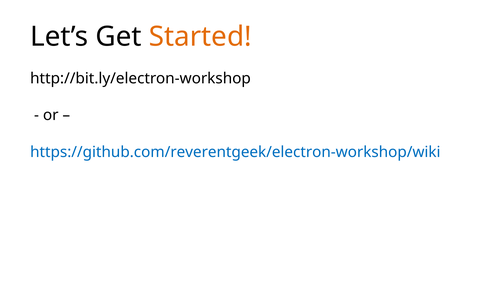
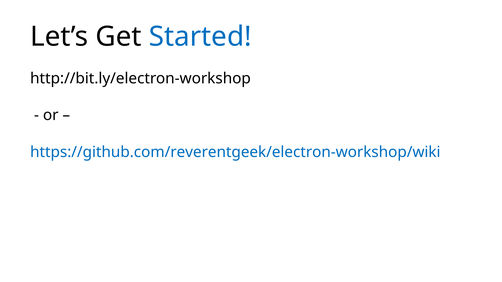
Started colour: orange -> blue
